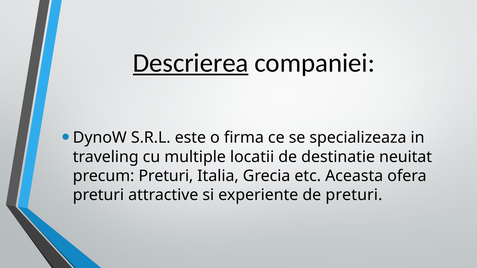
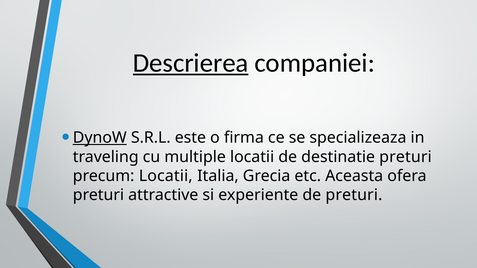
DynoW underline: none -> present
destinatie neuitat: neuitat -> preturi
precum Preturi: Preturi -> Locatii
